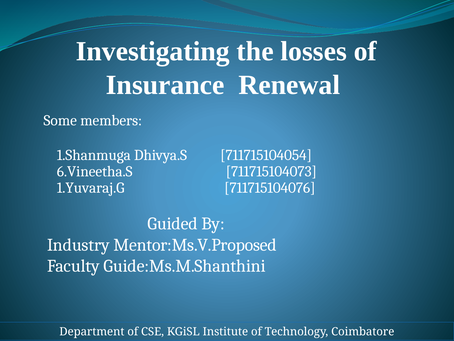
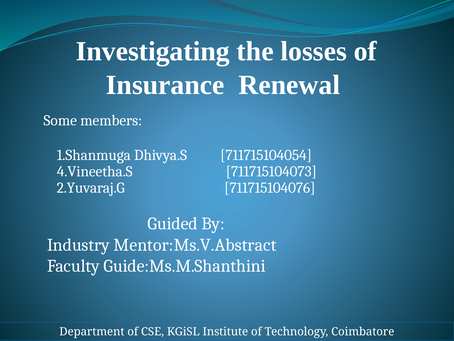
6.Vineetha.S: 6.Vineetha.S -> 4.Vineetha.S
1.Yuvaraj.G: 1.Yuvaraj.G -> 2.Yuvaraj.G
Mentor:Ms.V.Proposed: Mentor:Ms.V.Proposed -> Mentor:Ms.V.Abstract
